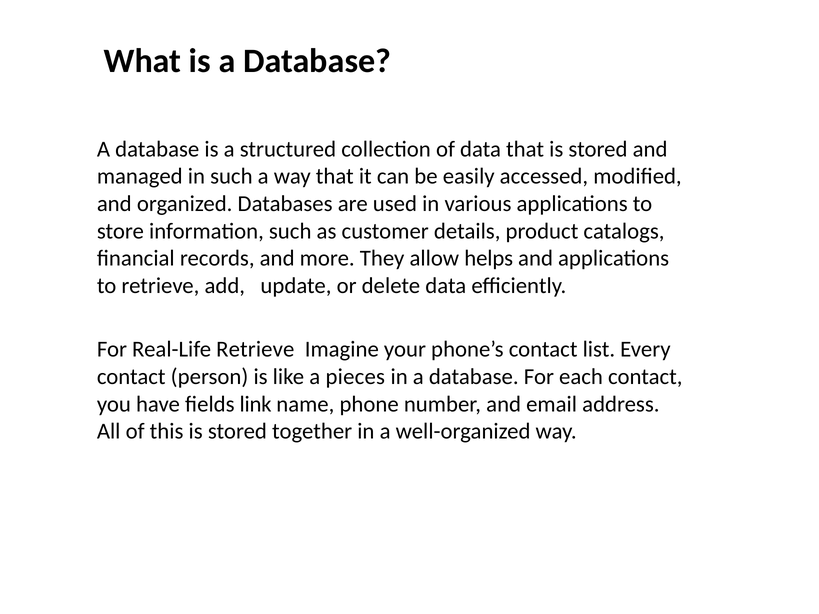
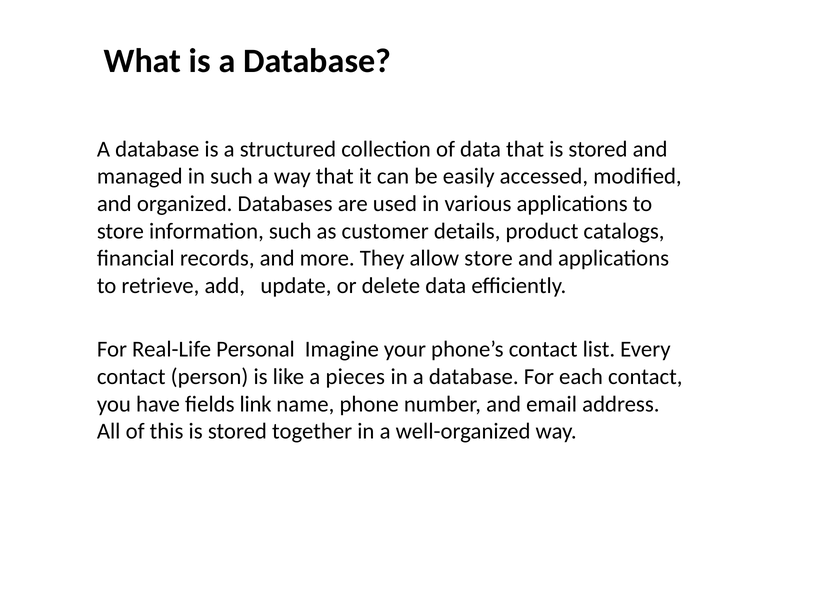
allow helps: helps -> store
Real-Life Retrieve: Retrieve -> Personal
